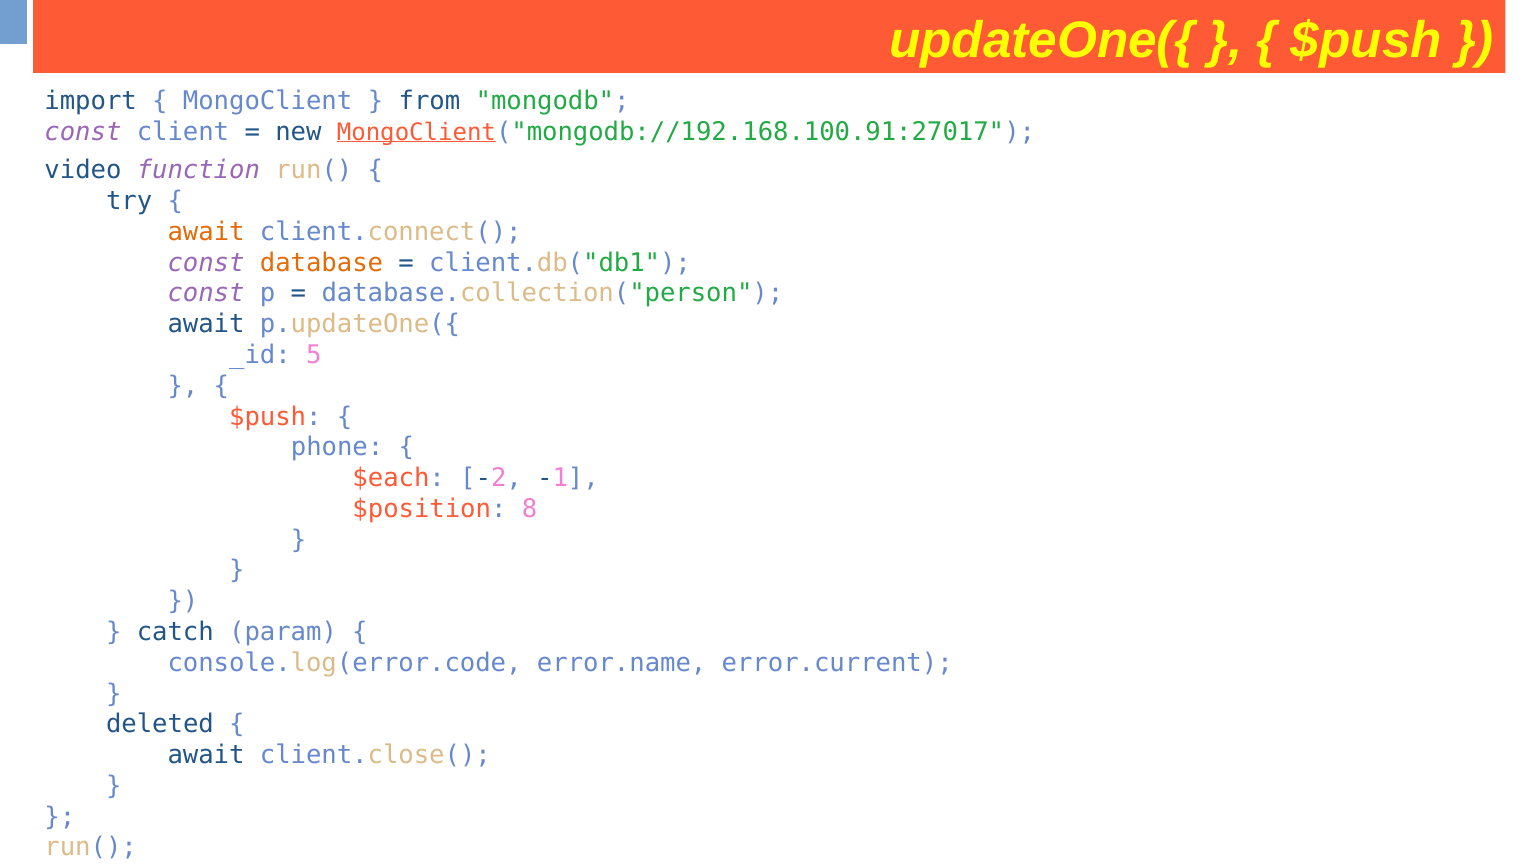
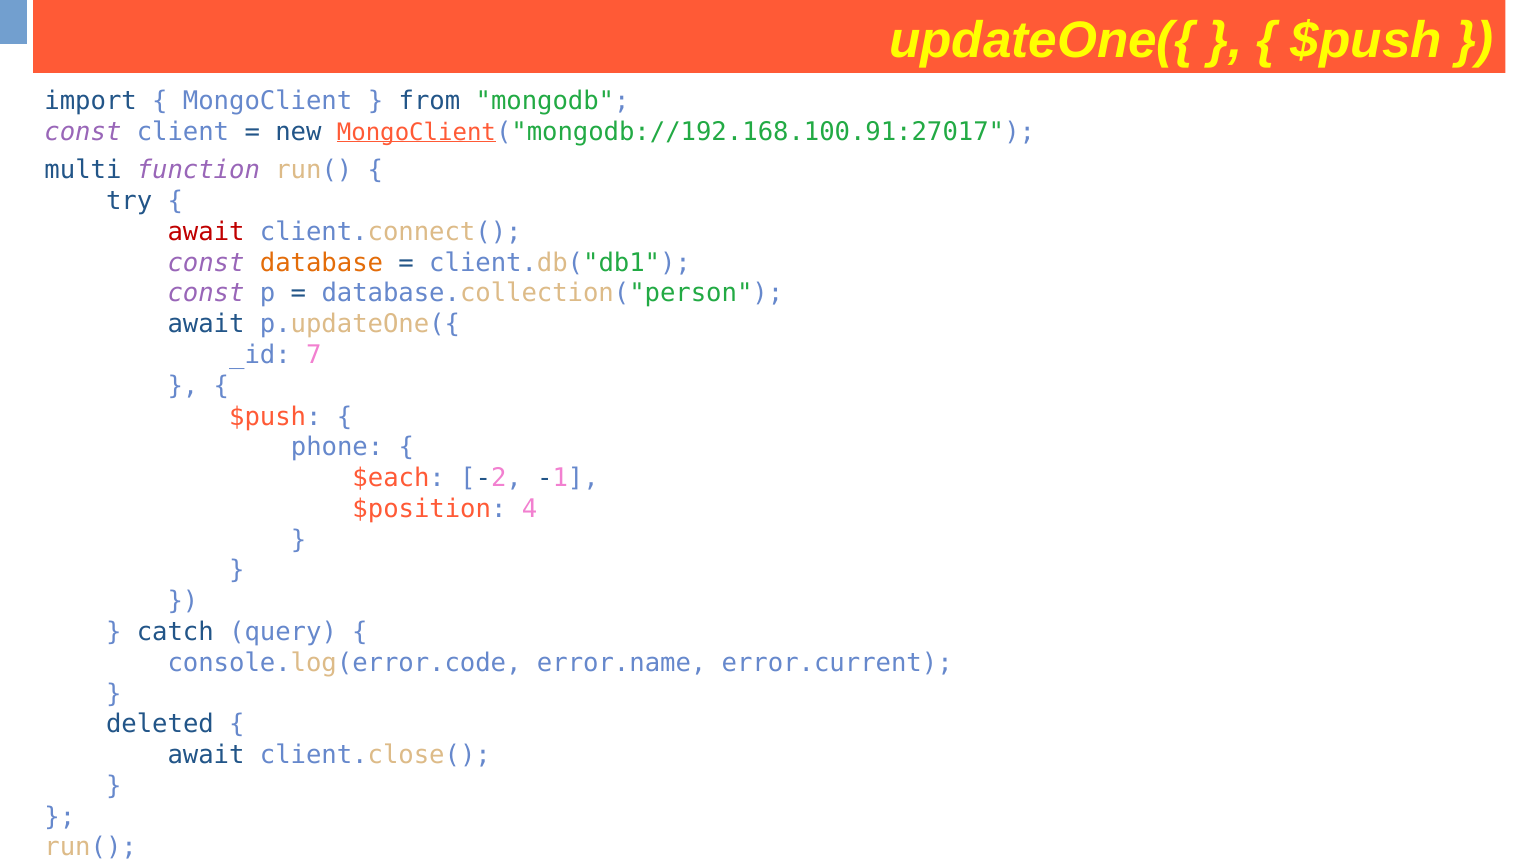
video: video -> multi
await at (206, 232) colour: orange -> red
5: 5 -> 7
8: 8 -> 4
param: param -> query
